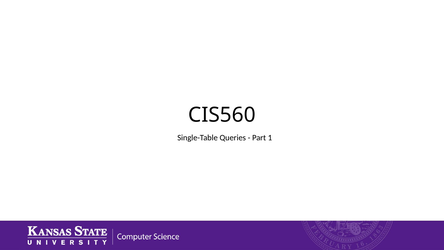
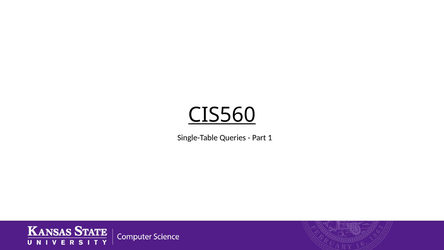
CIS560 underline: none -> present
